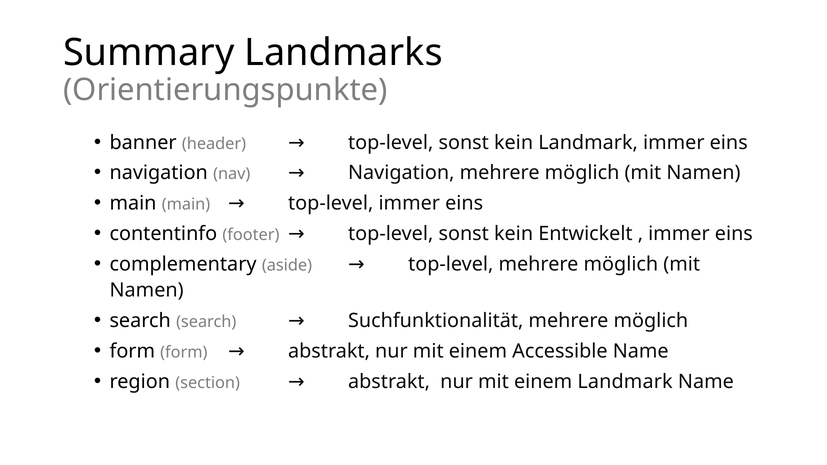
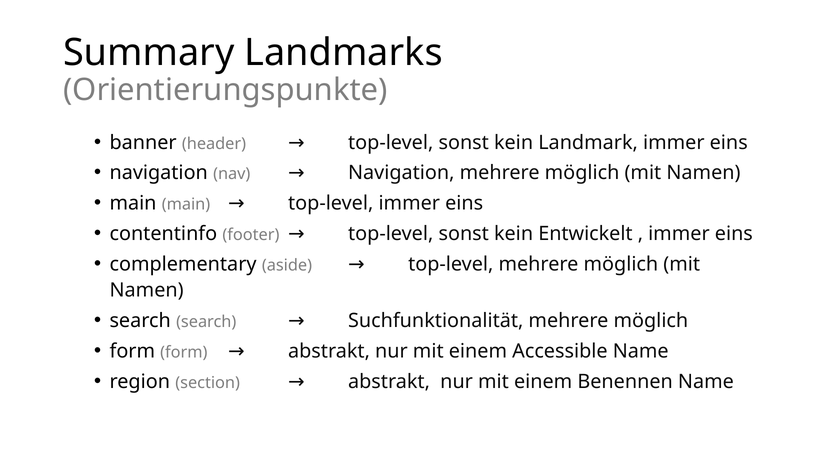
einem Landmark: Landmark -> Benennen
